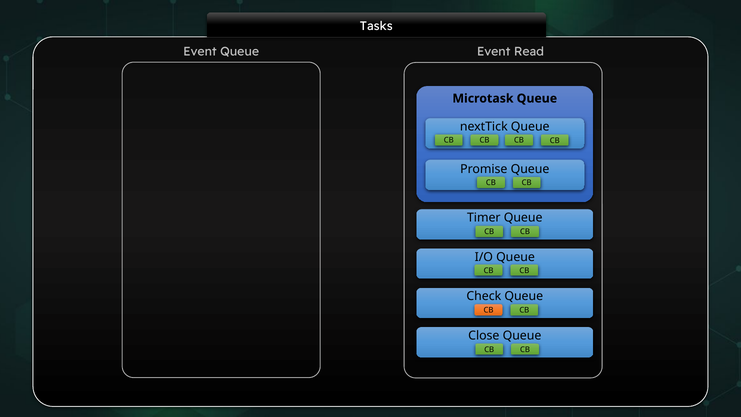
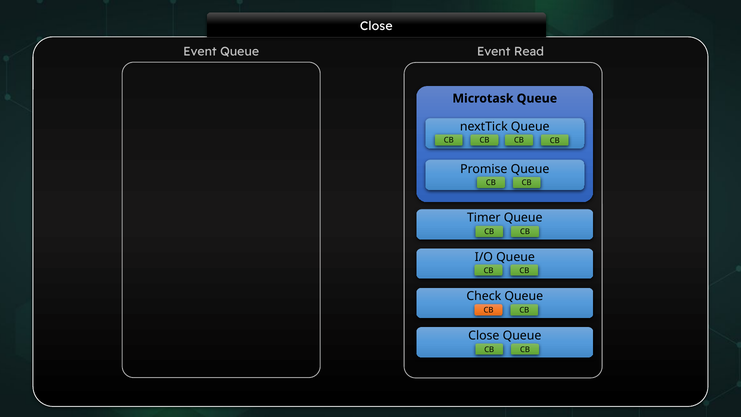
Tasks at (376, 26): Tasks -> Close
